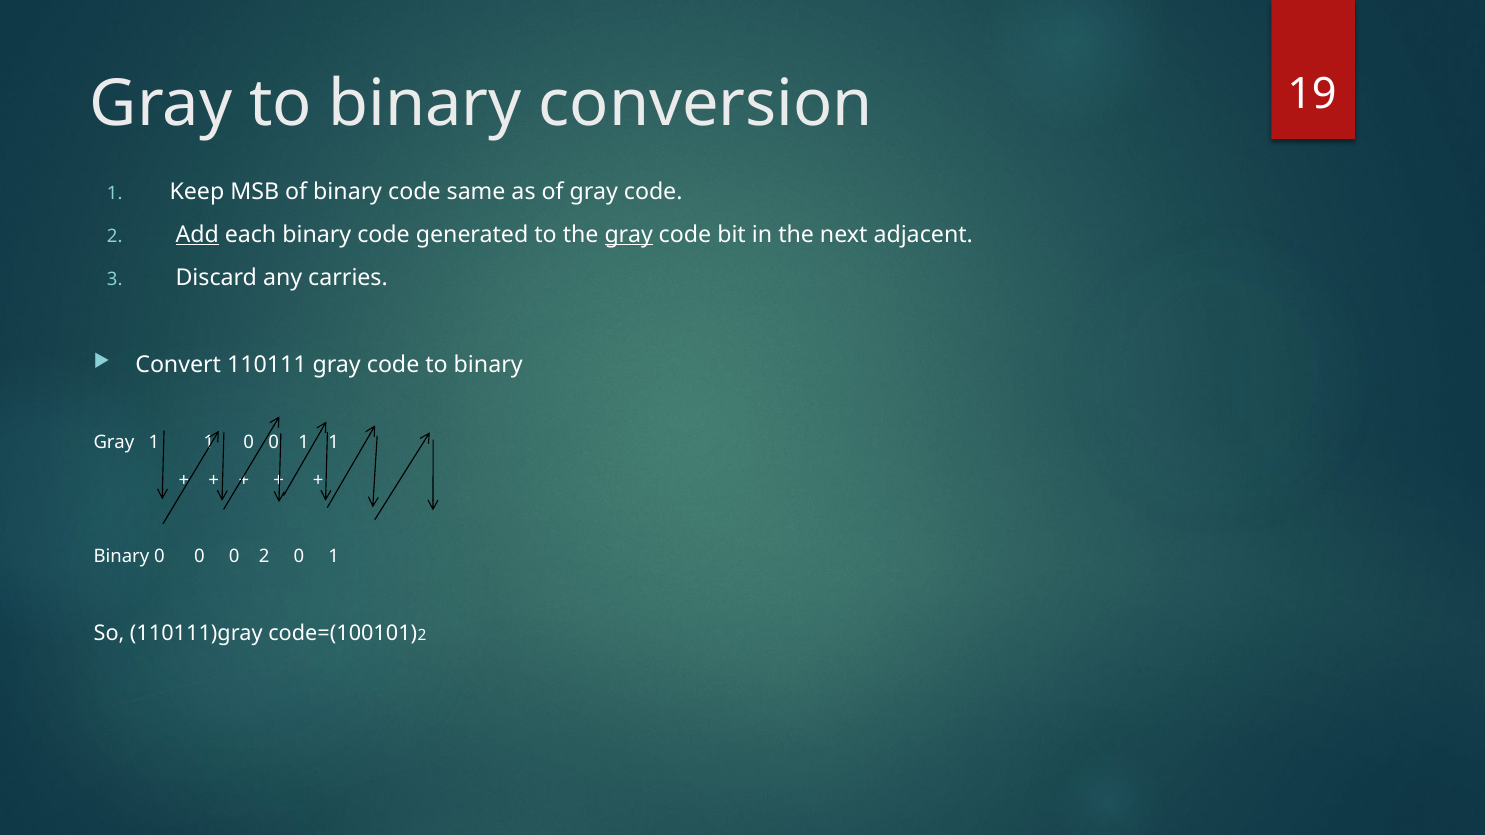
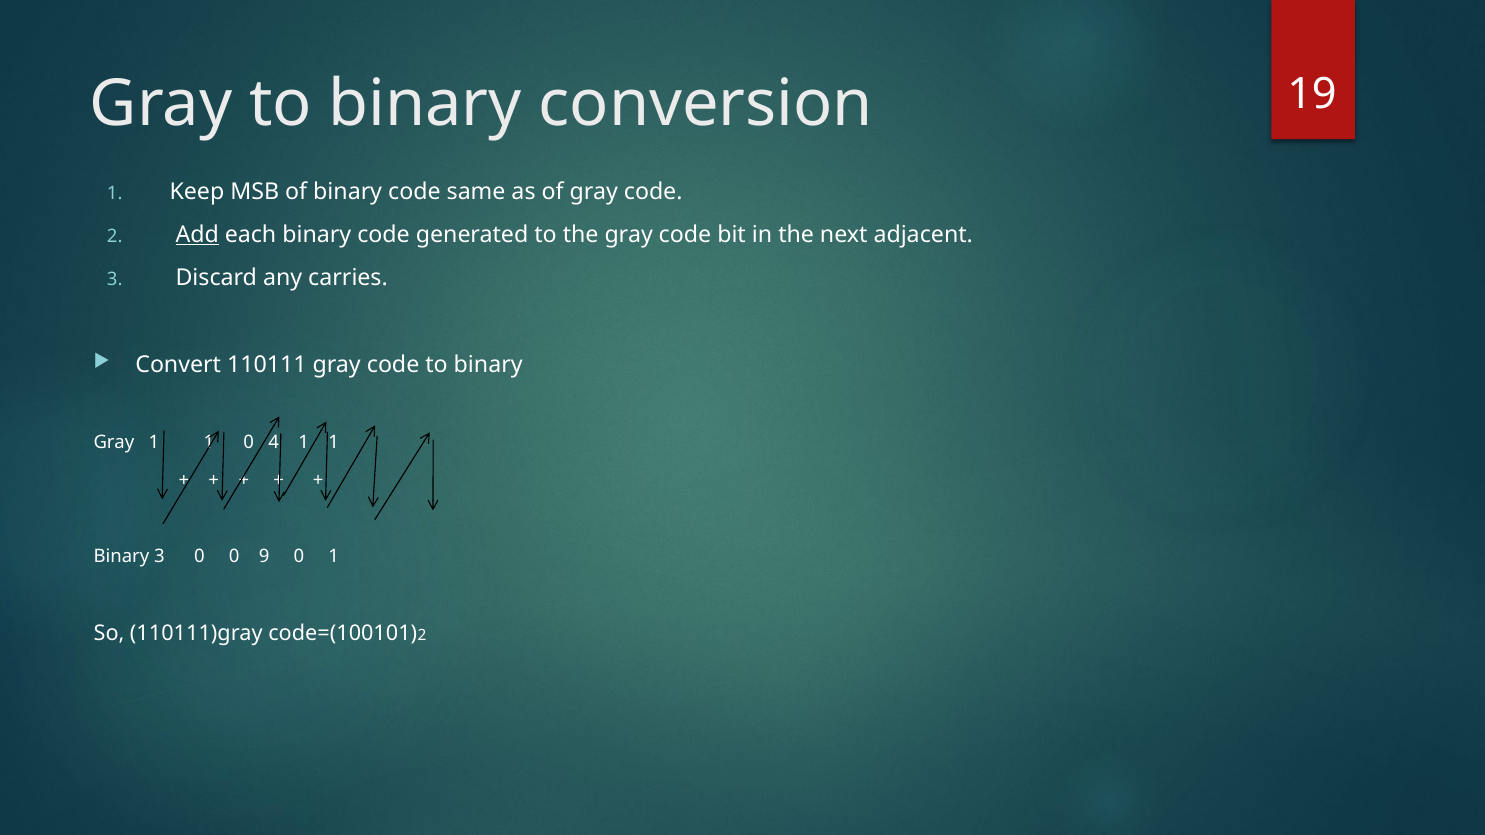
gray at (629, 235) underline: present -> none
0 at (274, 443): 0 -> 4
Binary 0: 0 -> 3
0 2: 2 -> 9
